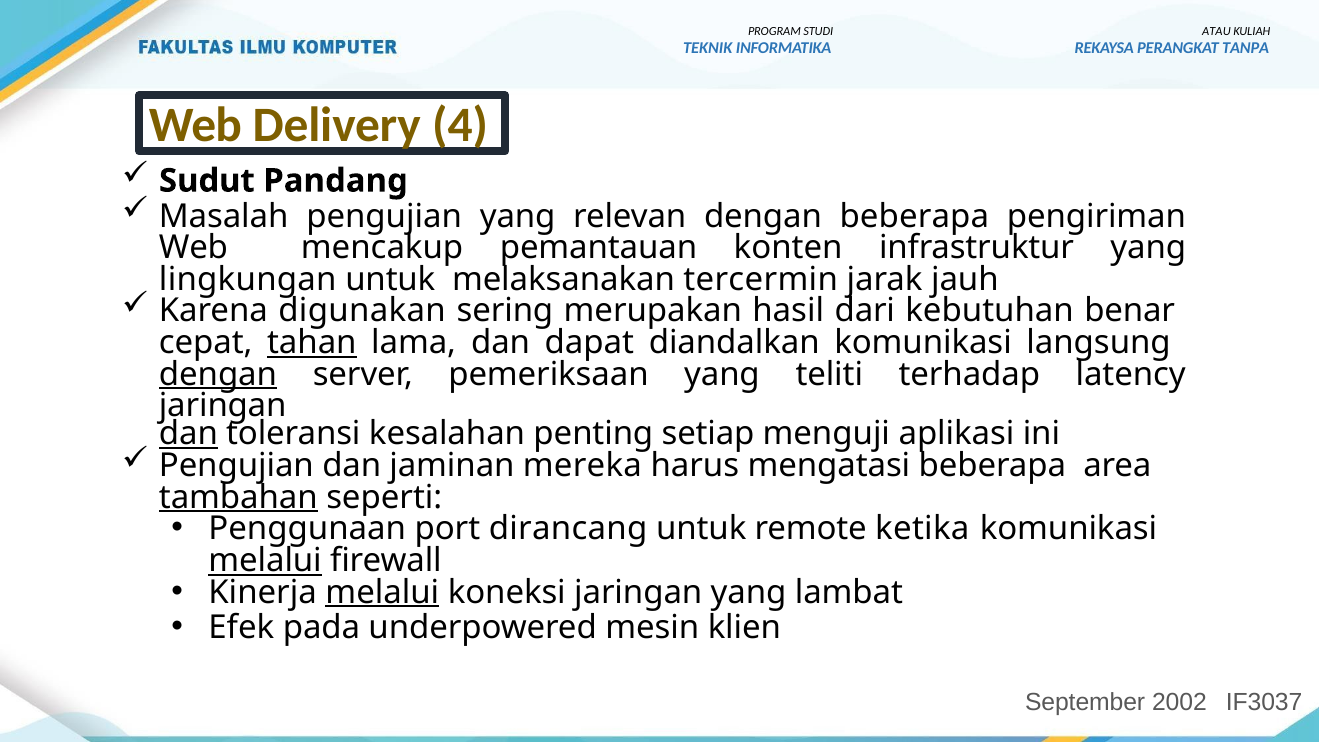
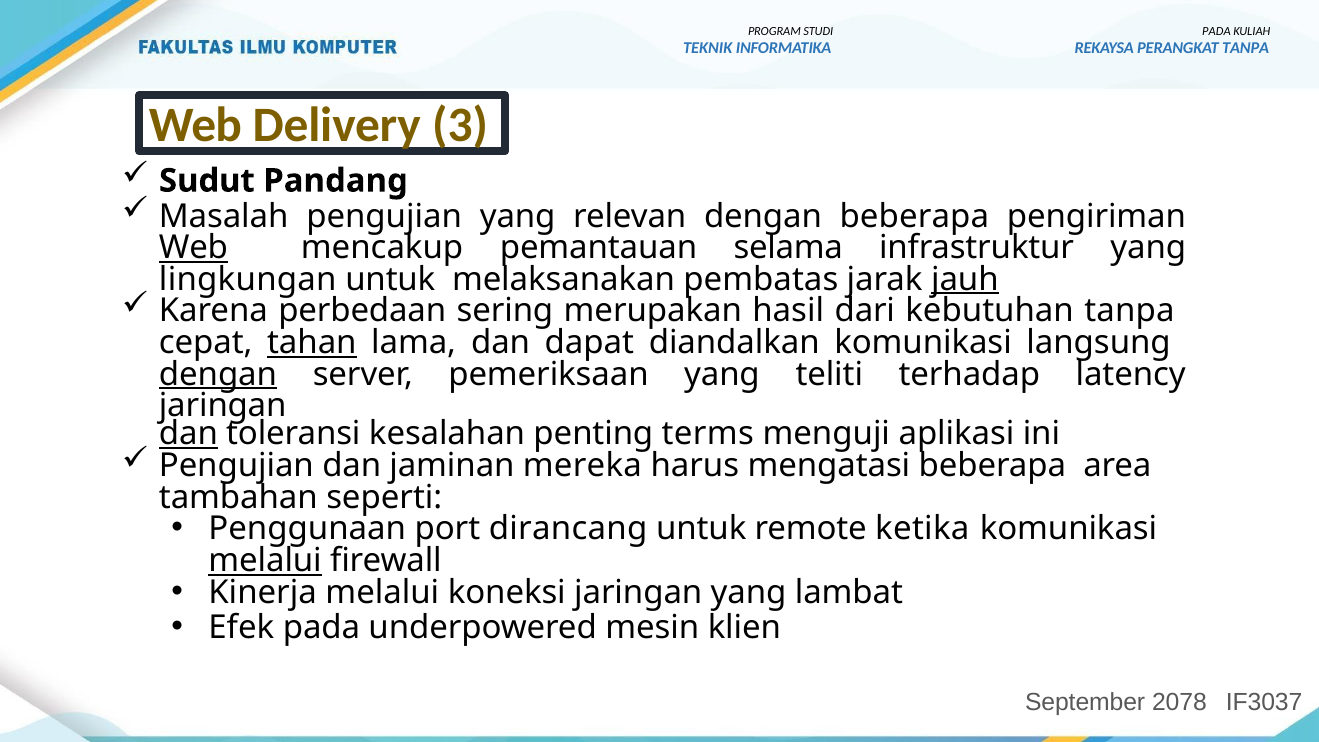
ATAU at (1216, 32): ATAU -> PADA
4: 4 -> 3
Web at (194, 248) underline: none -> present
konten: konten -> selama
tercermin: tercermin -> pembatas
jauh underline: none -> present
digunakan: digunakan -> perbedaan
kebutuhan benar: benar -> tanpa
setiap: setiap -> terms
tambahan underline: present -> none
melalui at (382, 592) underline: present -> none
2002: 2002 -> 2078
